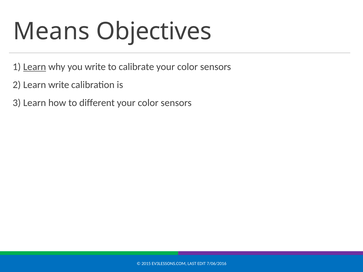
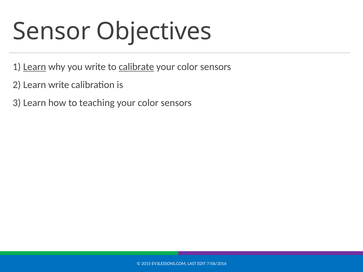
Means: Means -> Sensor
calibrate underline: none -> present
different: different -> teaching
